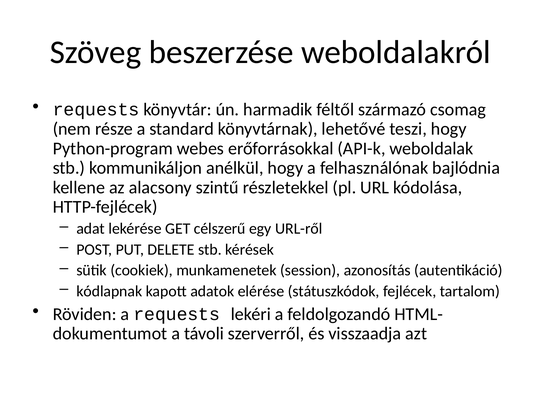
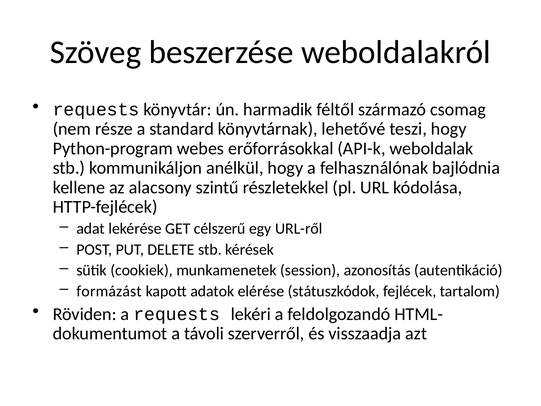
kódlapnak: kódlapnak -> formázást
